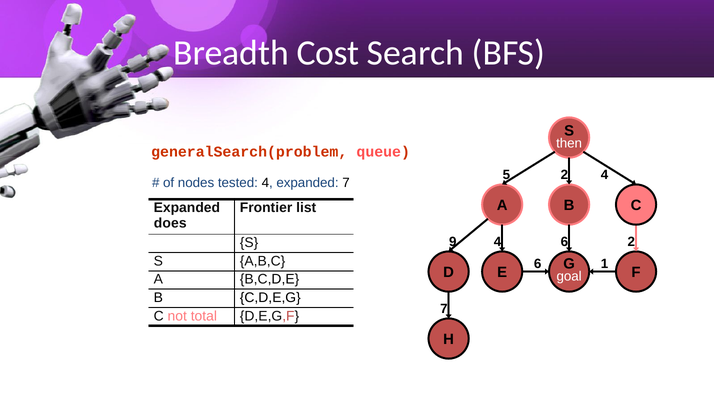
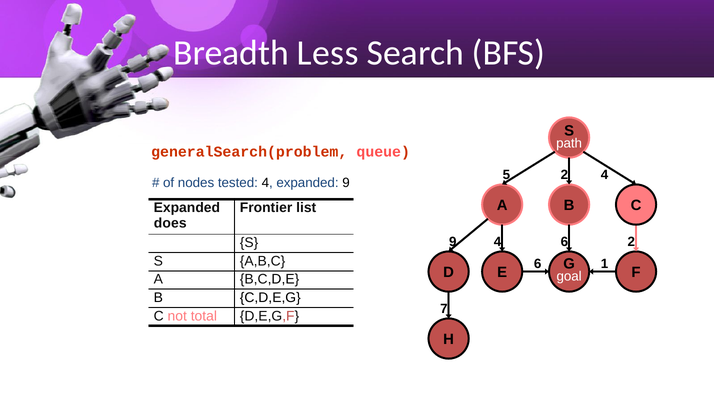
Cost: Cost -> Less
then: then -> path
expanded 7: 7 -> 9
